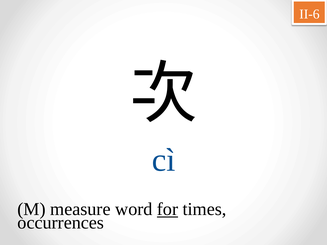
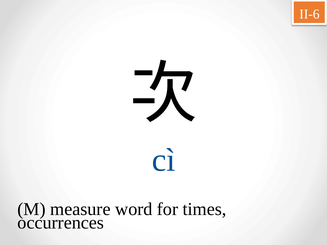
for underline: present -> none
